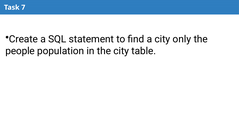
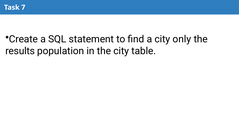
people: people -> results
